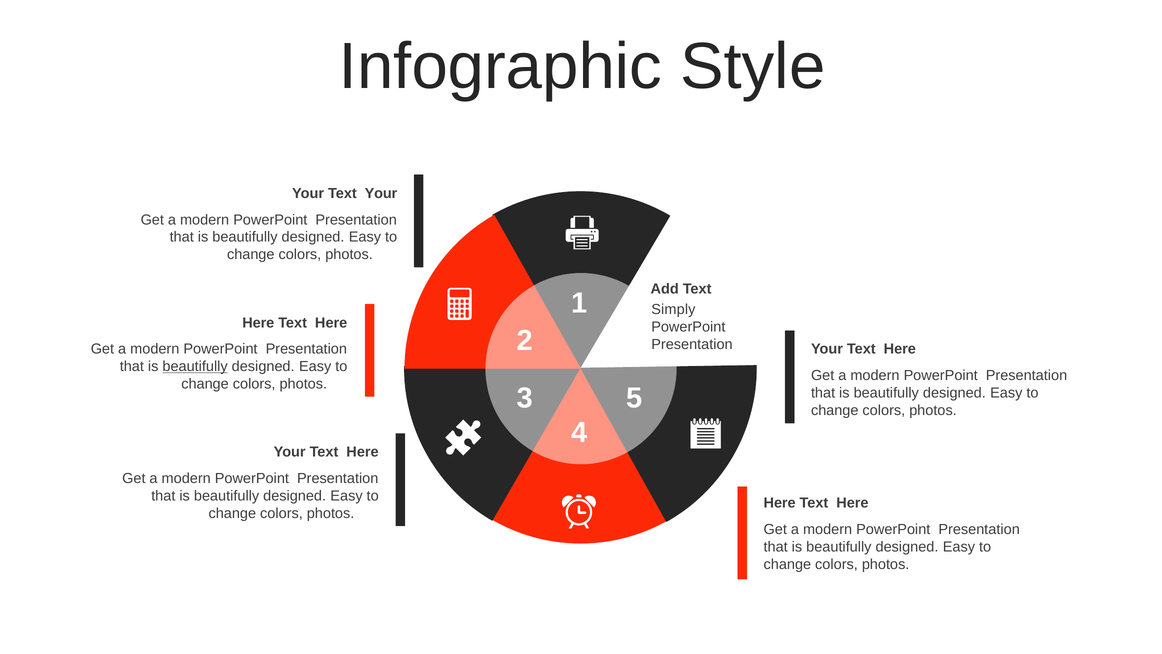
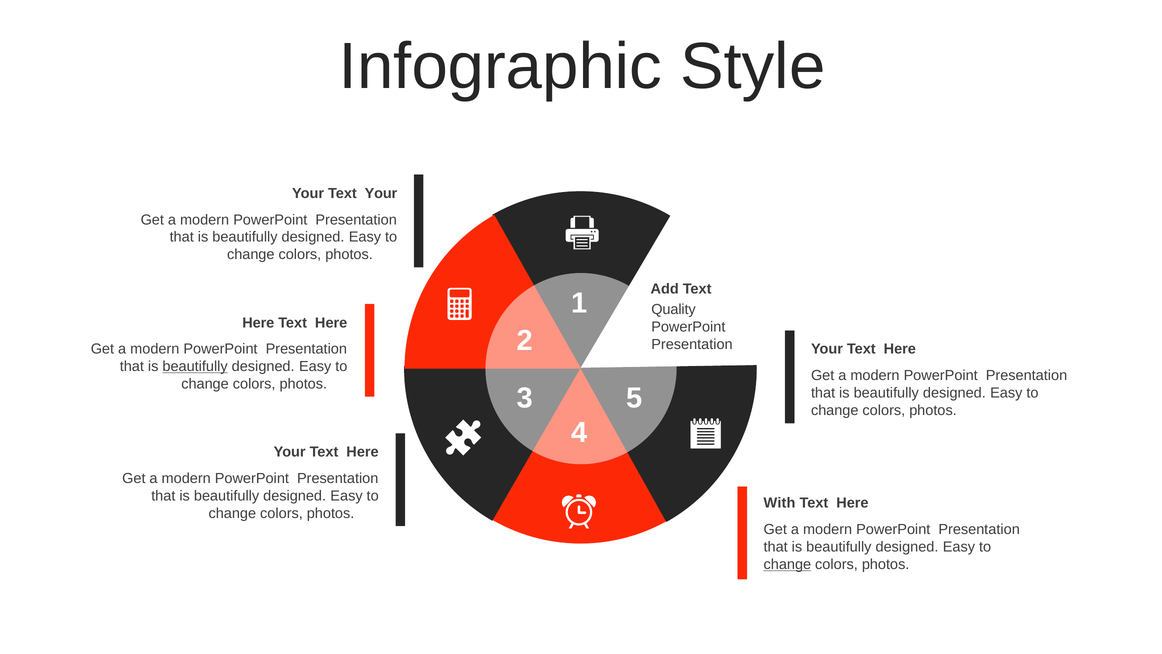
Simply: Simply -> Quality
Here at (780, 503): Here -> With
change at (787, 564) underline: none -> present
